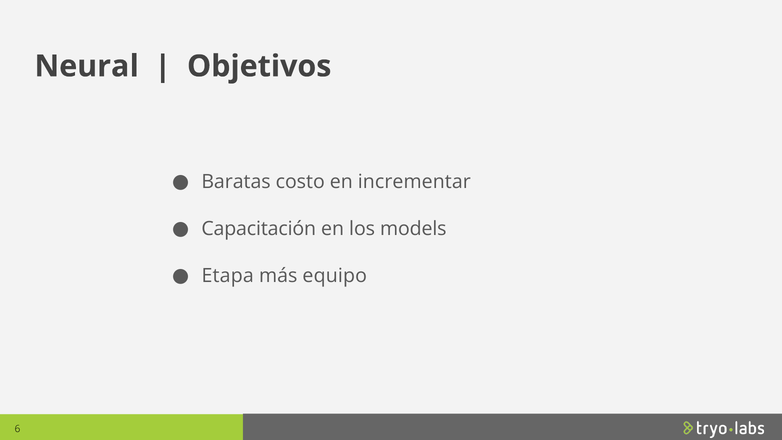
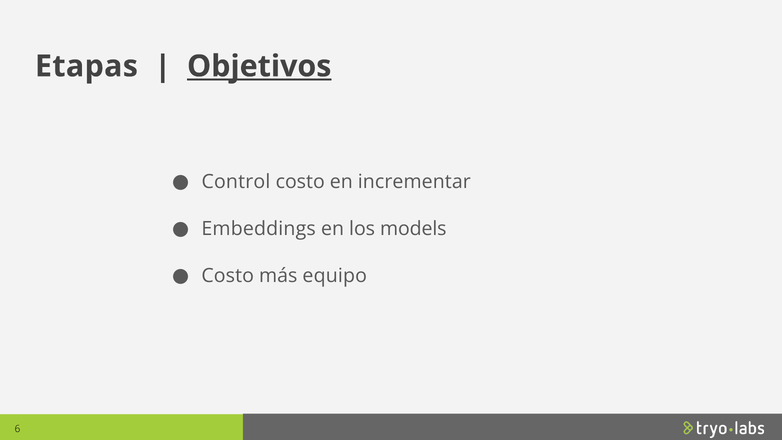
Neural: Neural -> Etapas
Objetivos underline: none -> present
Baratas: Baratas -> Control
Capacitación: Capacitación -> Embeddings
Etapa at (228, 276): Etapa -> Costo
